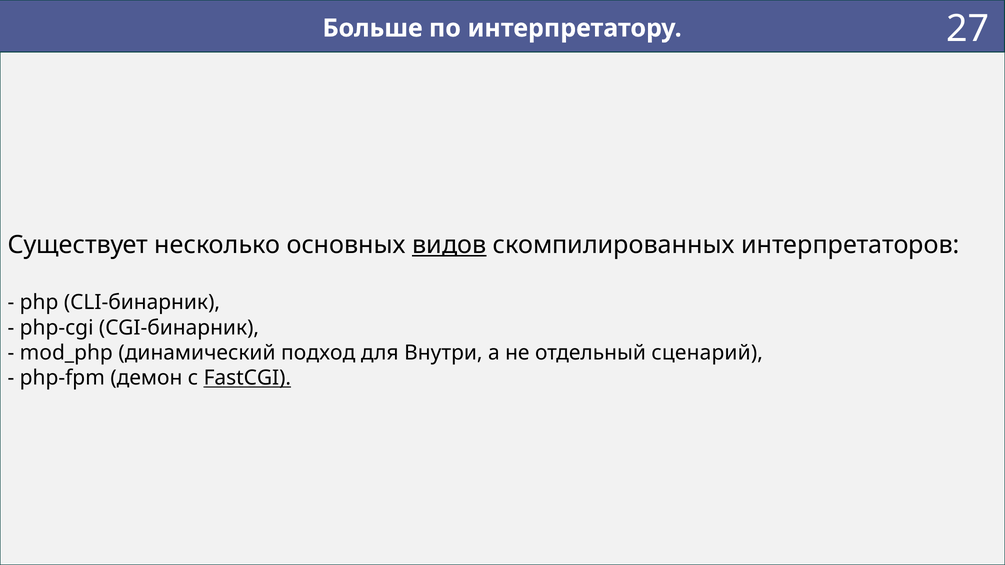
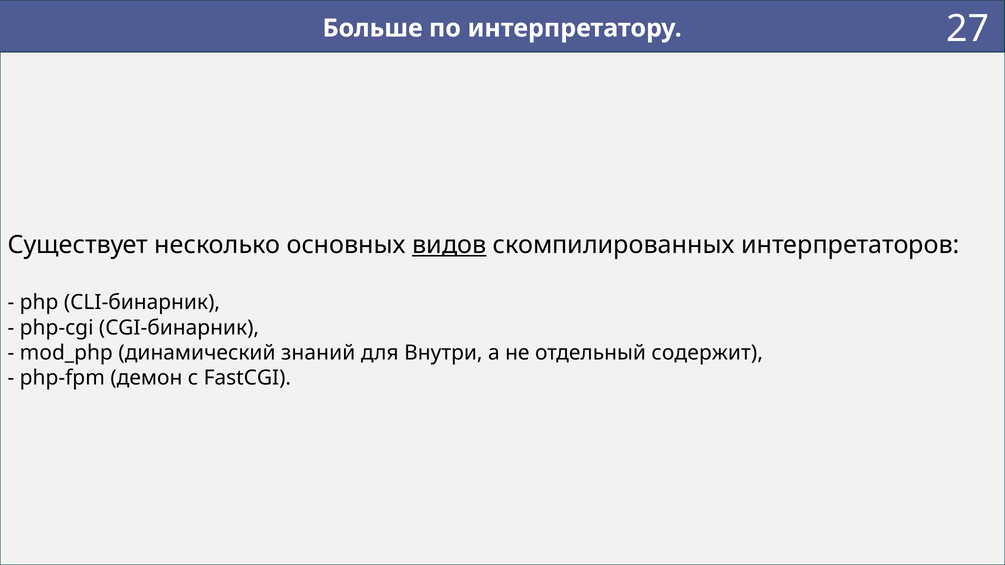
подход: подход -> знаний
сценарий: сценарий -> содержит
FastCGI underline: present -> none
